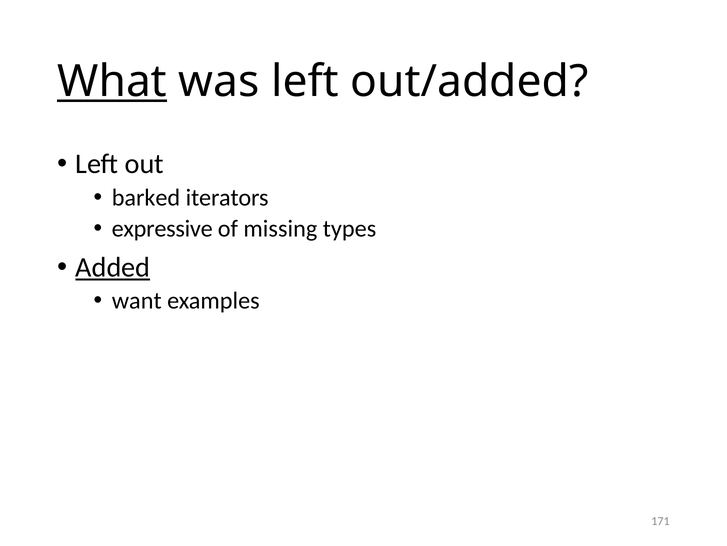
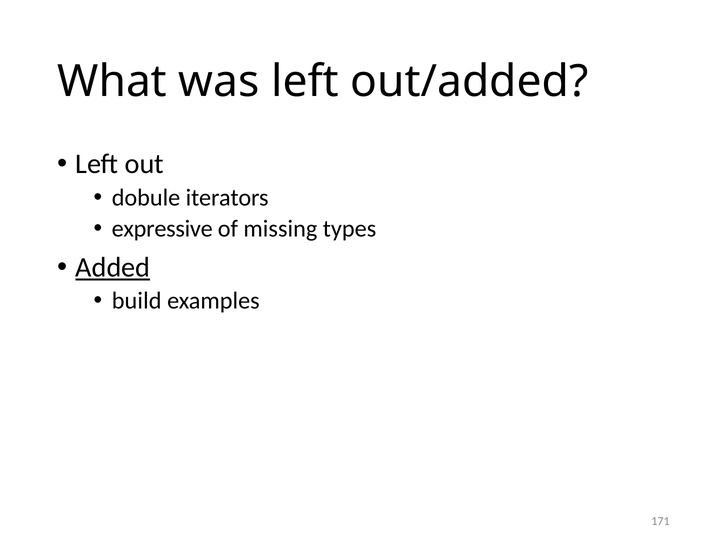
What underline: present -> none
barked: barked -> dobule
want: want -> build
